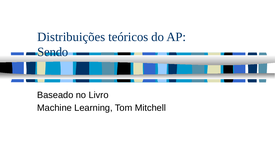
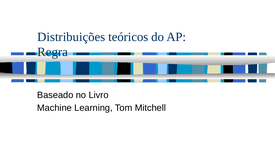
Sendo: Sendo -> Regra
